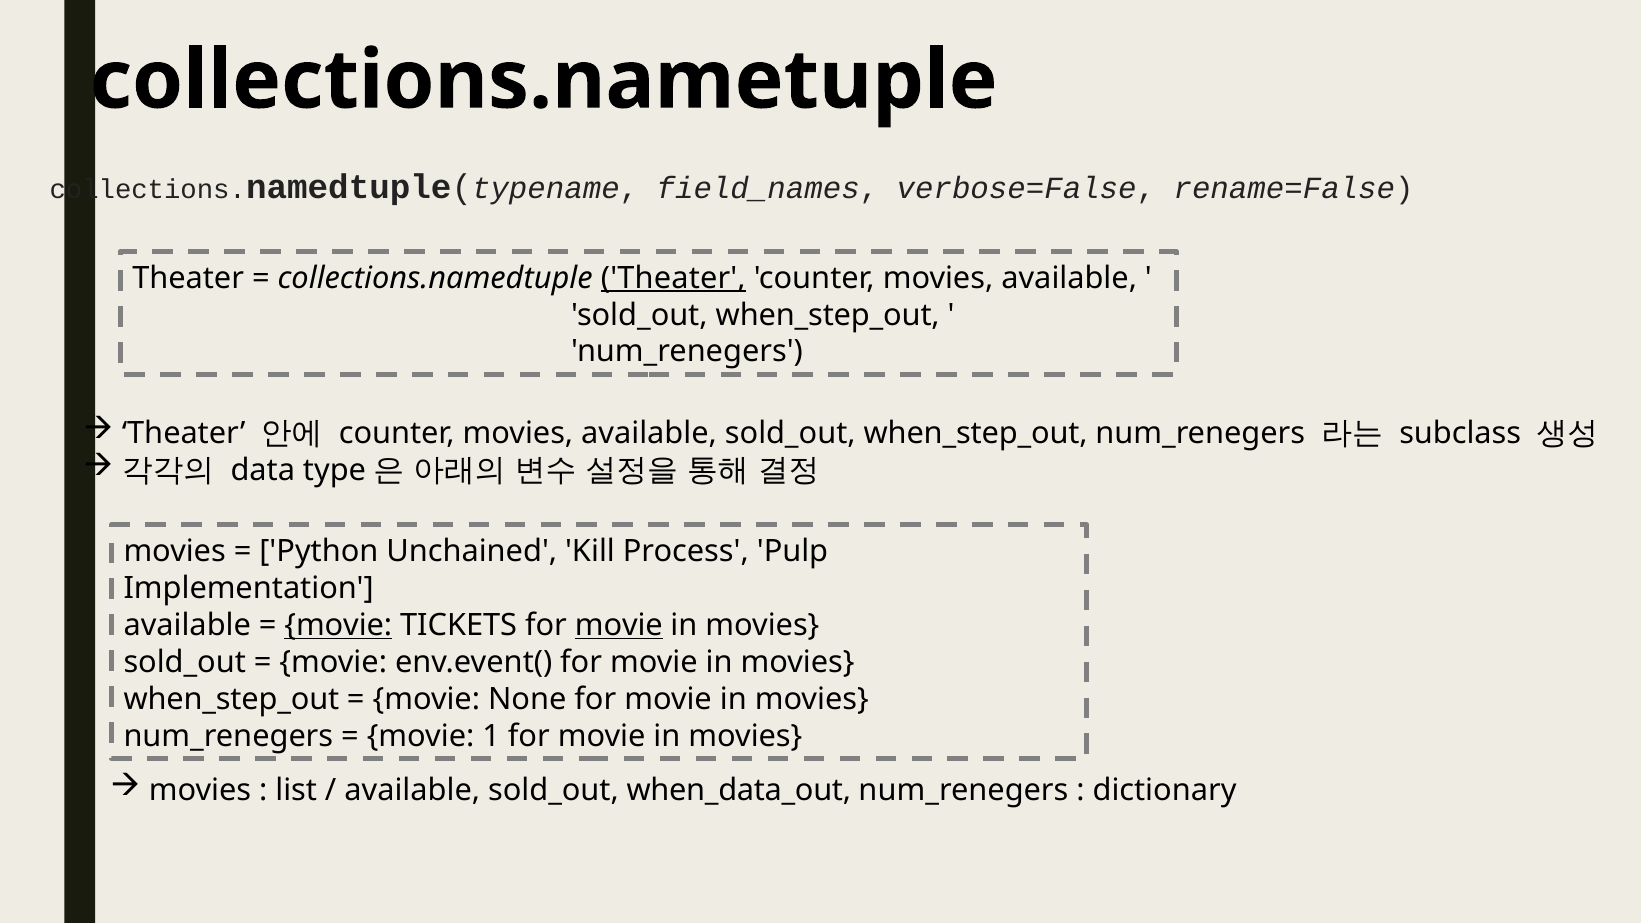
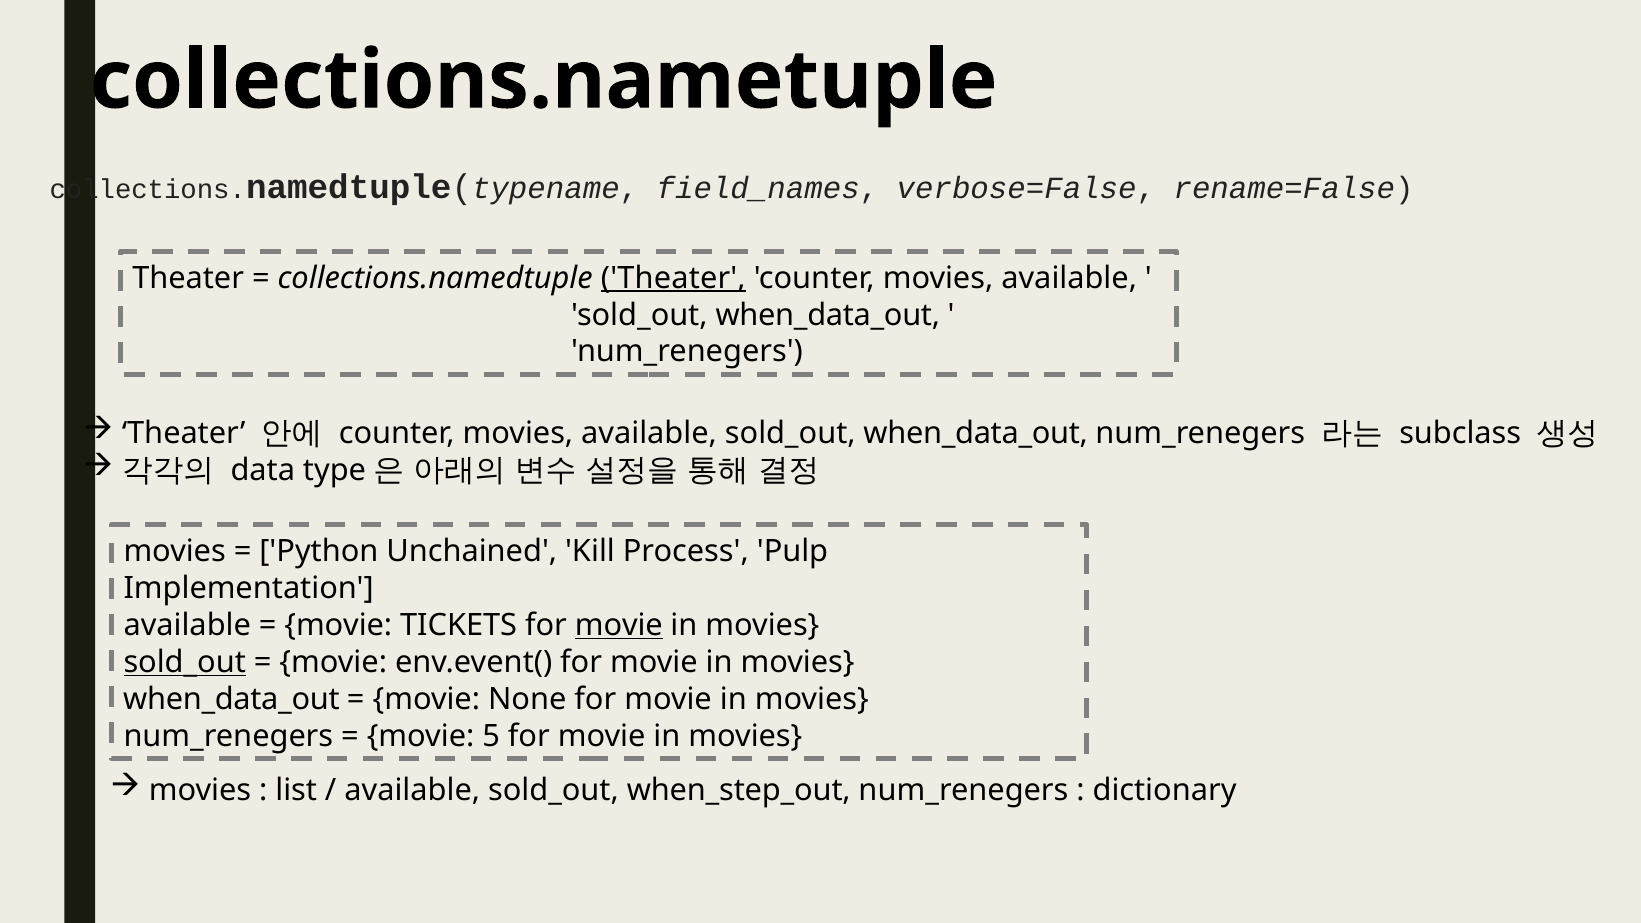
when_step_out at (828, 315): when_step_out -> when_data_out
available sold_out when_step_out: when_step_out -> when_data_out
movie at (338, 625) underline: present -> none
sold_out at (185, 662) underline: none -> present
when_step_out at (231, 699): when_step_out -> when_data_out
1: 1 -> 5
when_data_out: when_data_out -> when_step_out
